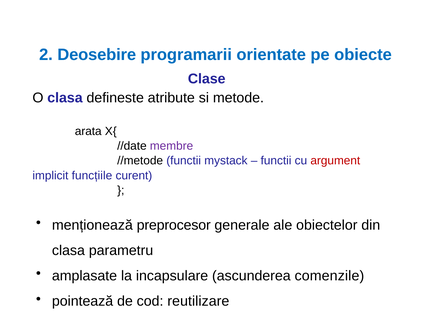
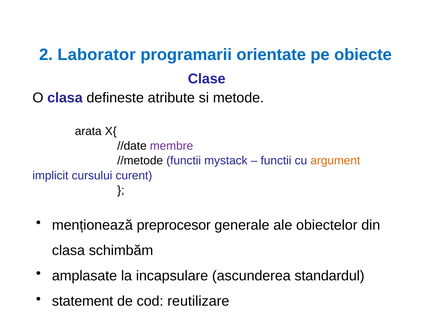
Deosebire: Deosebire -> Laborator
argument colour: red -> orange
funcțiile: funcțiile -> cursului
parametru: parametru -> schimbăm
comenzile: comenzile -> standardul
pointează: pointează -> statement
